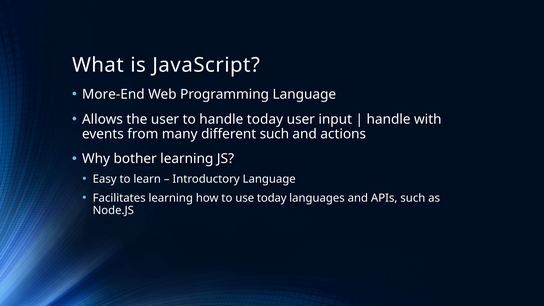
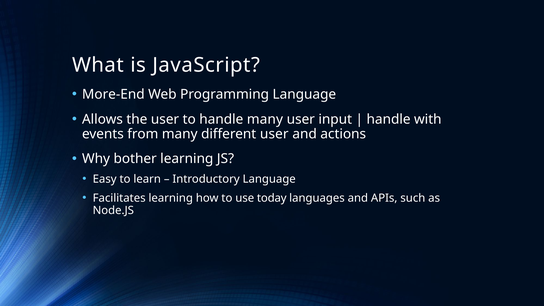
handle today: today -> many
different such: such -> user
